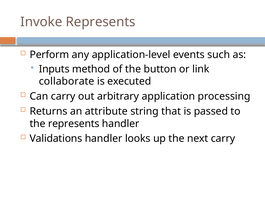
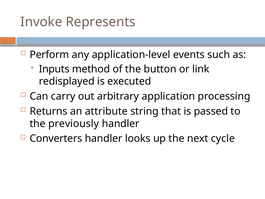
collaborate: collaborate -> redisplayed
the represents: represents -> previously
Validations: Validations -> Converters
next carry: carry -> cycle
